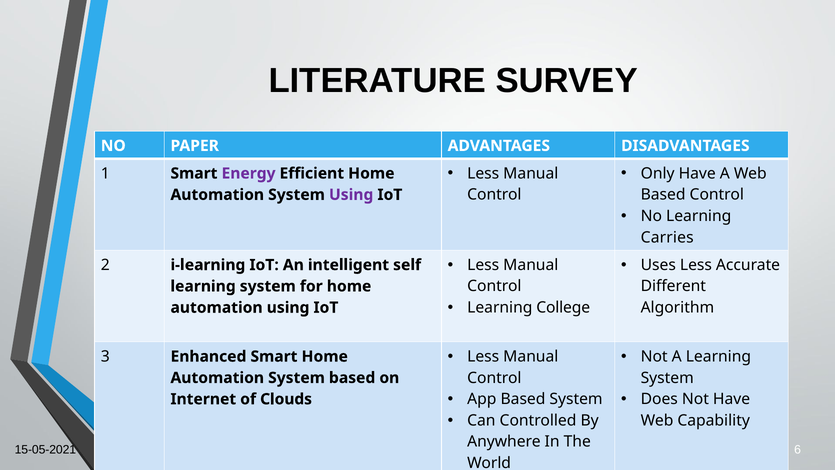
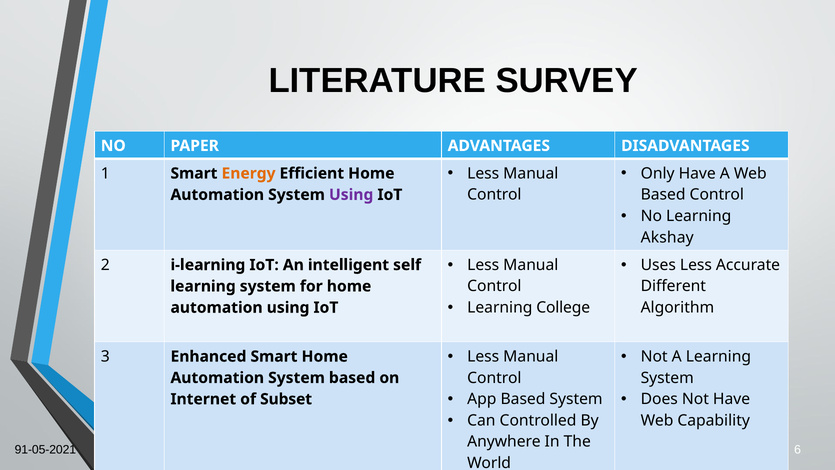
Energy colour: purple -> orange
Carries: Carries -> Akshay
Clouds: Clouds -> Subset
15-05-2021: 15-05-2021 -> 91-05-2021
